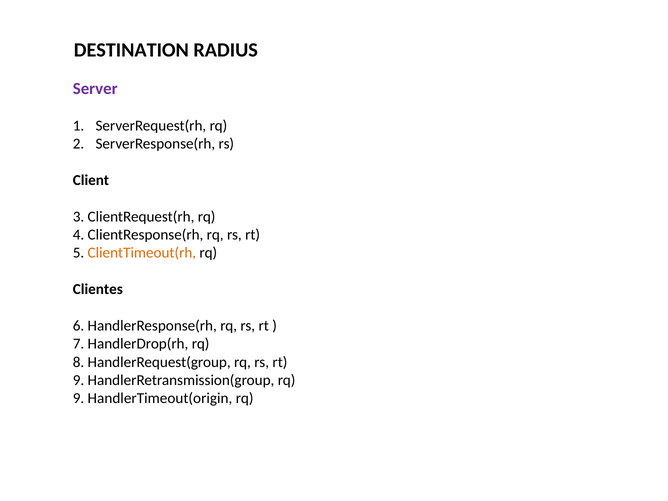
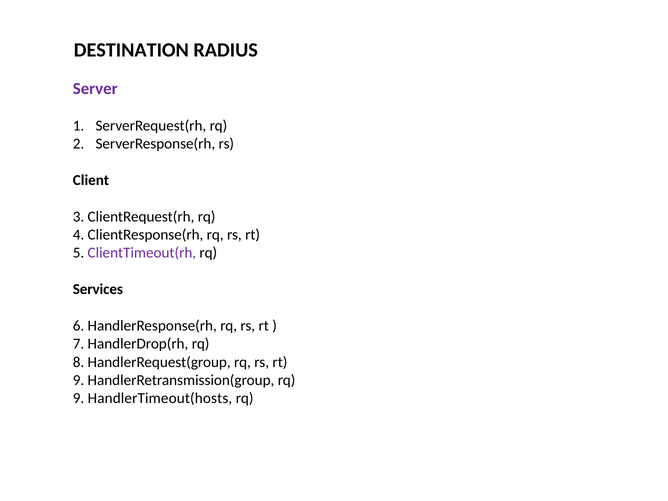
ClientTimeout(rh colour: orange -> purple
Clientes: Clientes -> Services
HandlerTimeout(origin: HandlerTimeout(origin -> HandlerTimeout(hosts
